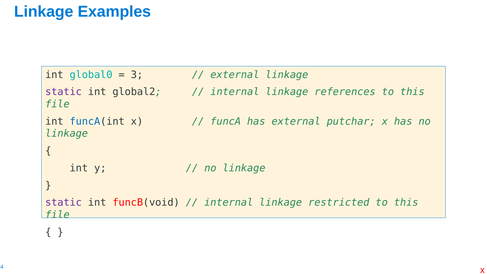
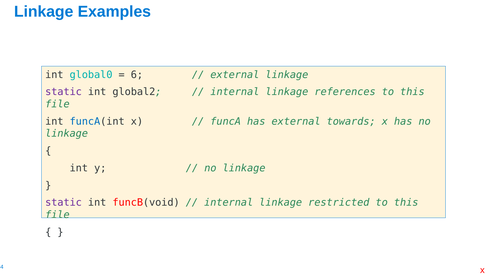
3: 3 -> 6
putchar: putchar -> towards
